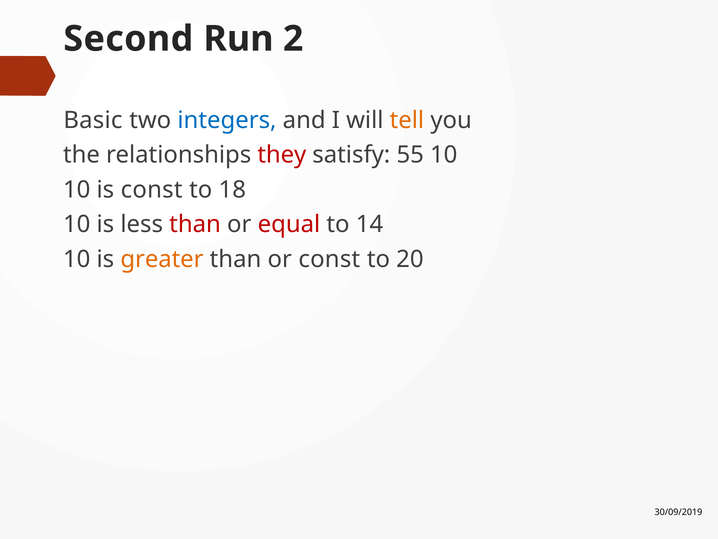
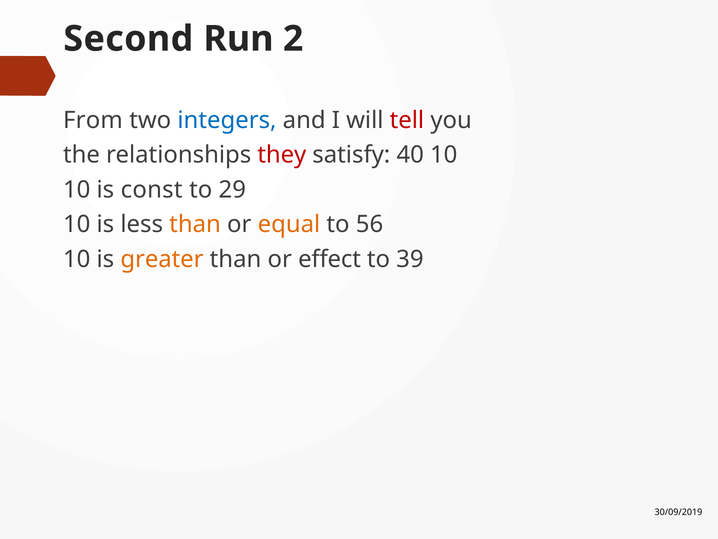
Basic: Basic -> From
tell colour: orange -> red
55: 55 -> 40
18: 18 -> 29
than at (195, 224) colour: red -> orange
equal colour: red -> orange
14: 14 -> 56
or const: const -> effect
20: 20 -> 39
